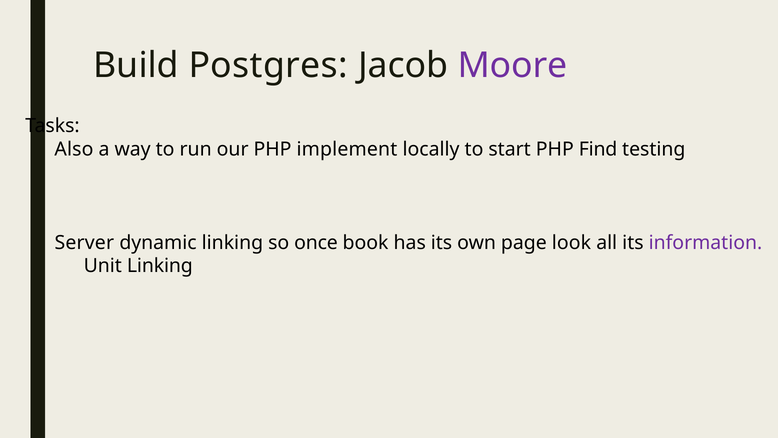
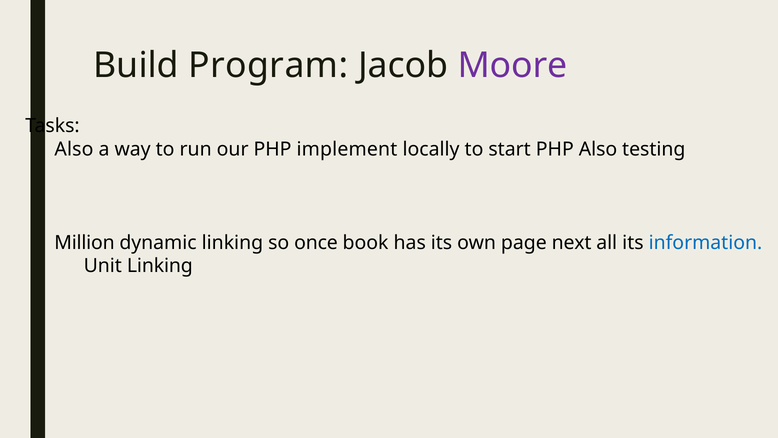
Postgres: Postgres -> Program
PHP Find: Find -> Also
Server: Server -> Million
look: look -> next
information colour: purple -> blue
